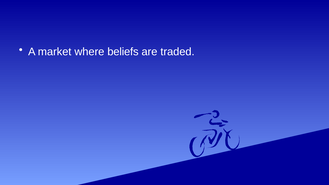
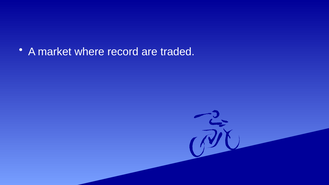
beliefs: beliefs -> record
